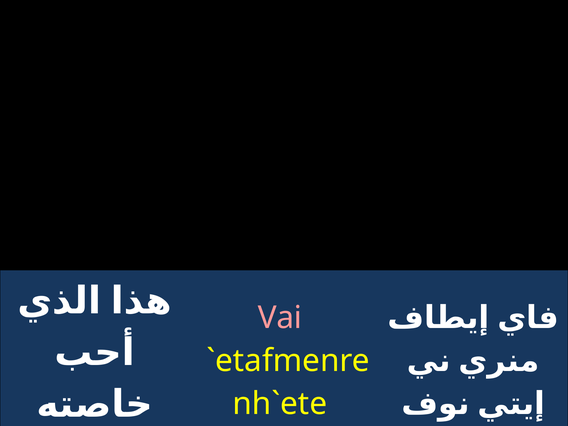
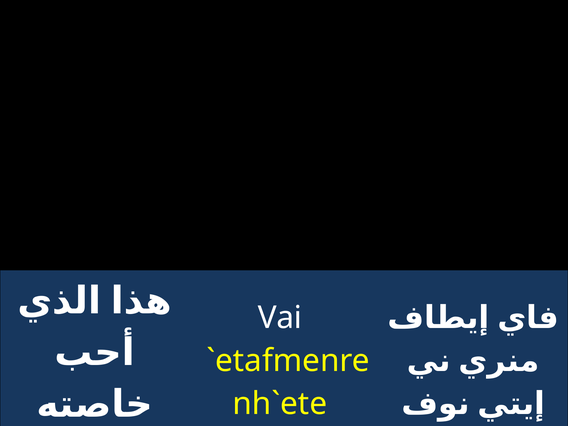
Vai colour: pink -> white
